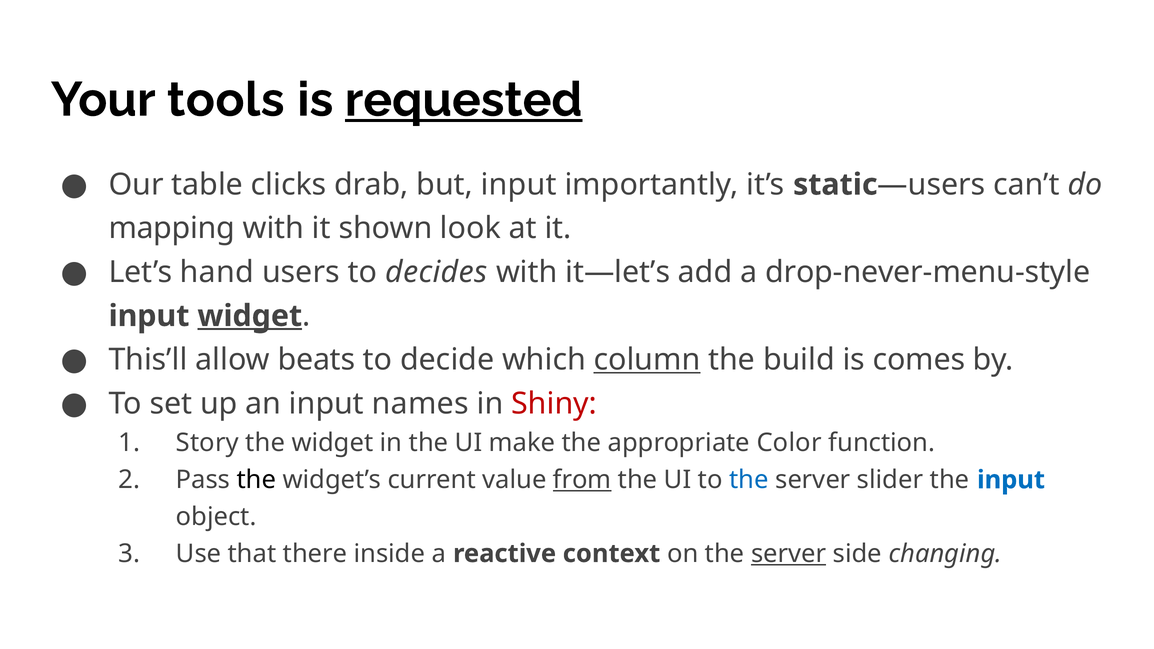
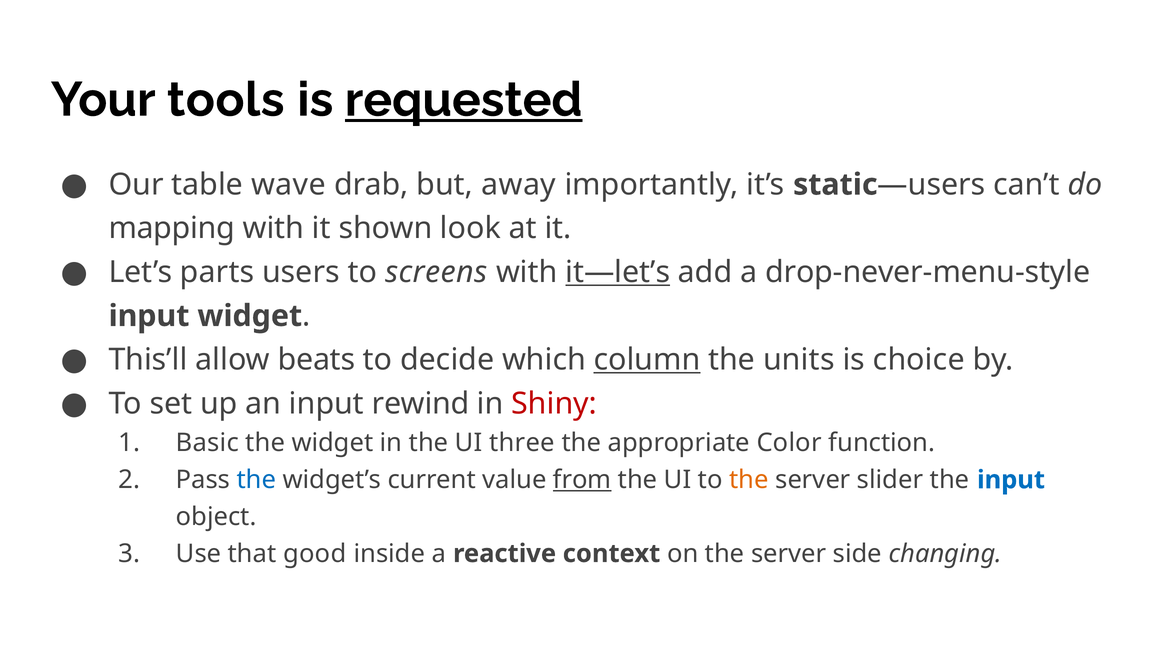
clicks: clicks -> wave
but input: input -> away
hand: hand -> parts
decides: decides -> screens
it—let’s underline: none -> present
widget at (250, 316) underline: present -> none
build: build -> units
comes: comes -> choice
names: names -> rewind
Story: Story -> Basic
make: make -> three
the at (257, 480) colour: black -> blue
the at (749, 480) colour: blue -> orange
there: there -> good
server at (789, 554) underline: present -> none
